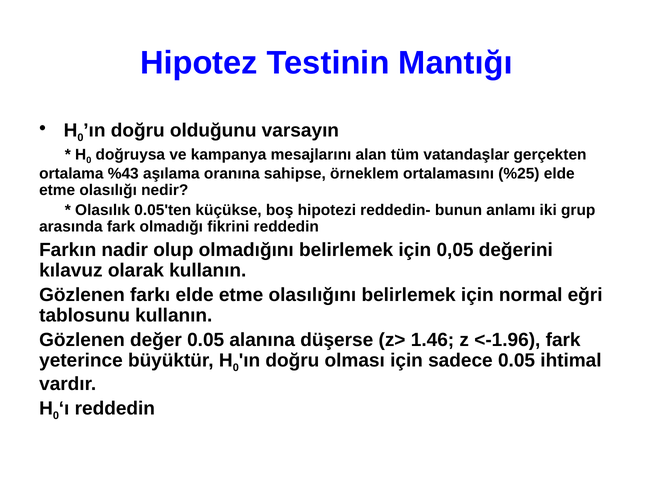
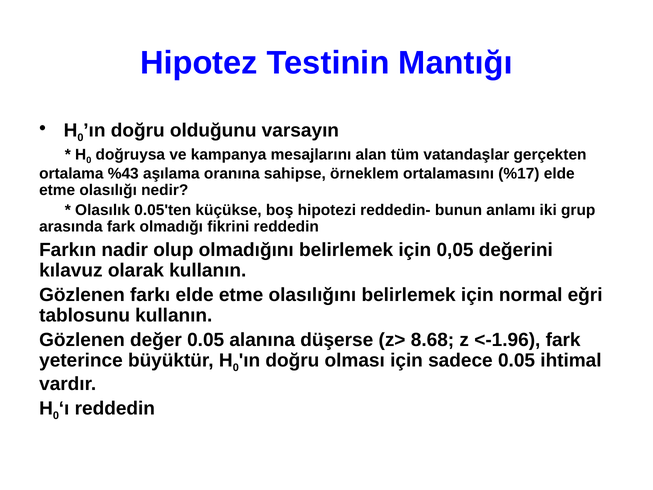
%25: %25 -> %17
1.46: 1.46 -> 8.68
